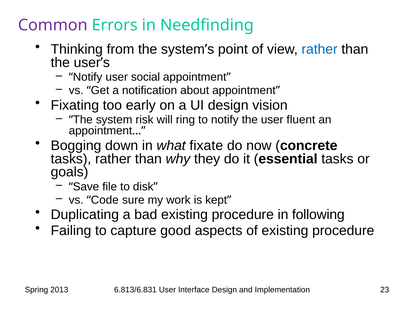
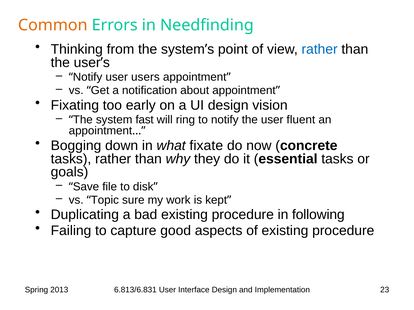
Common colour: purple -> orange
social: social -> users
risk: risk -> fast
Code: Code -> Topic
